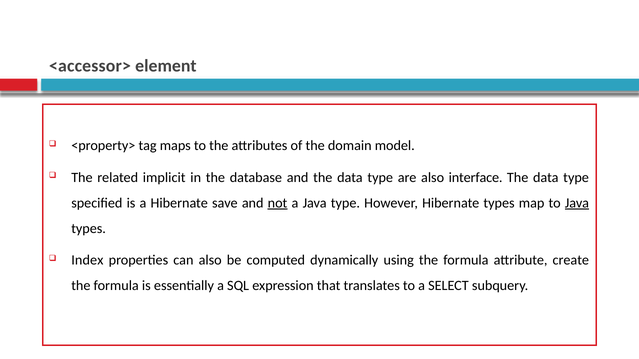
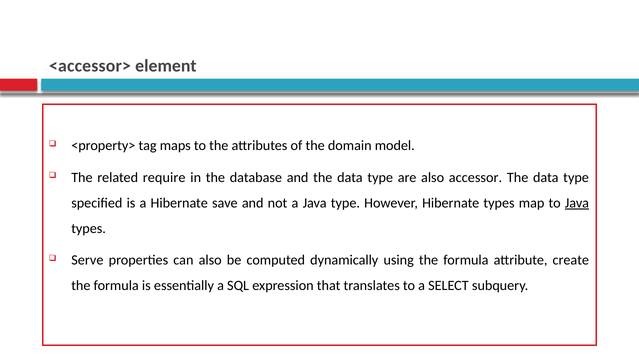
implicit: implicit -> require
interface: interface -> accessor
not underline: present -> none
Index: Index -> Serve
